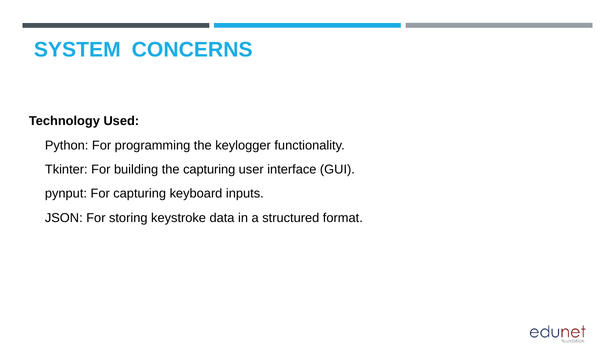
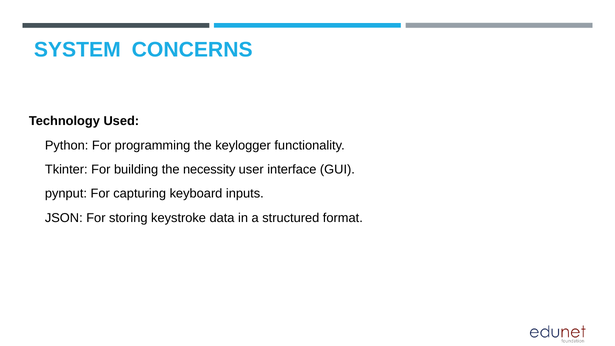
the capturing: capturing -> necessity
